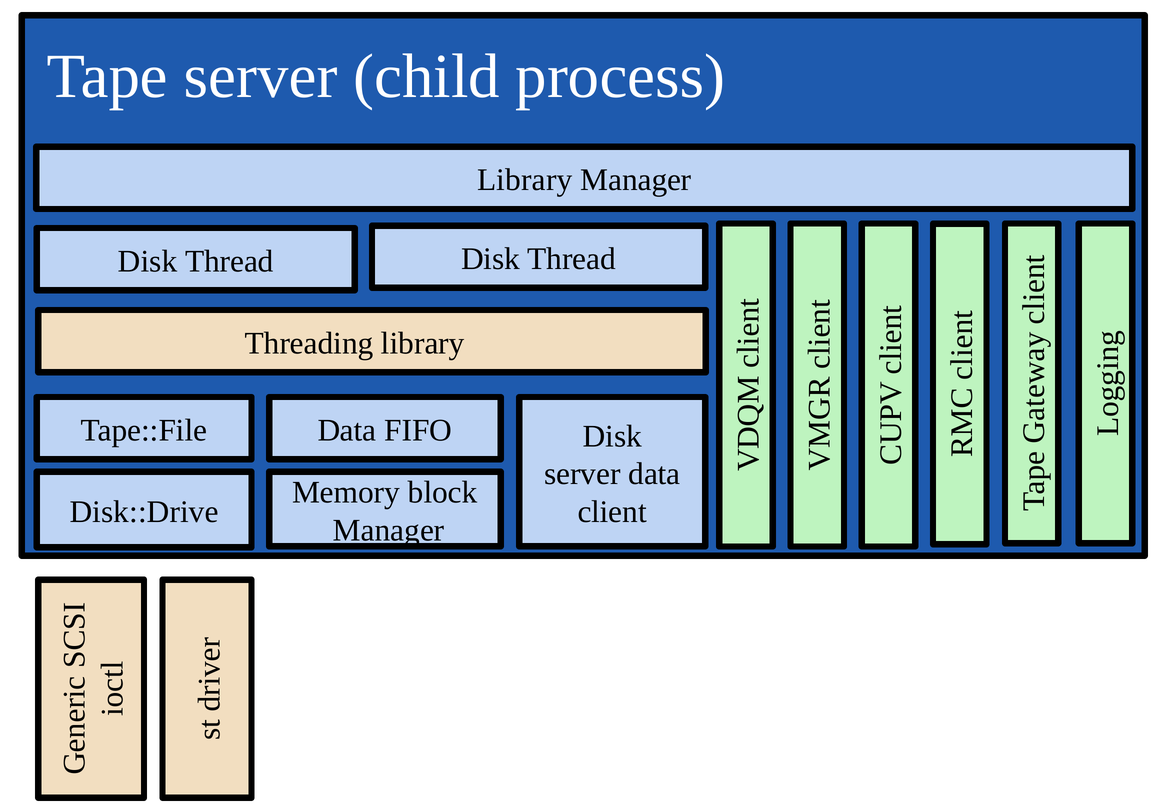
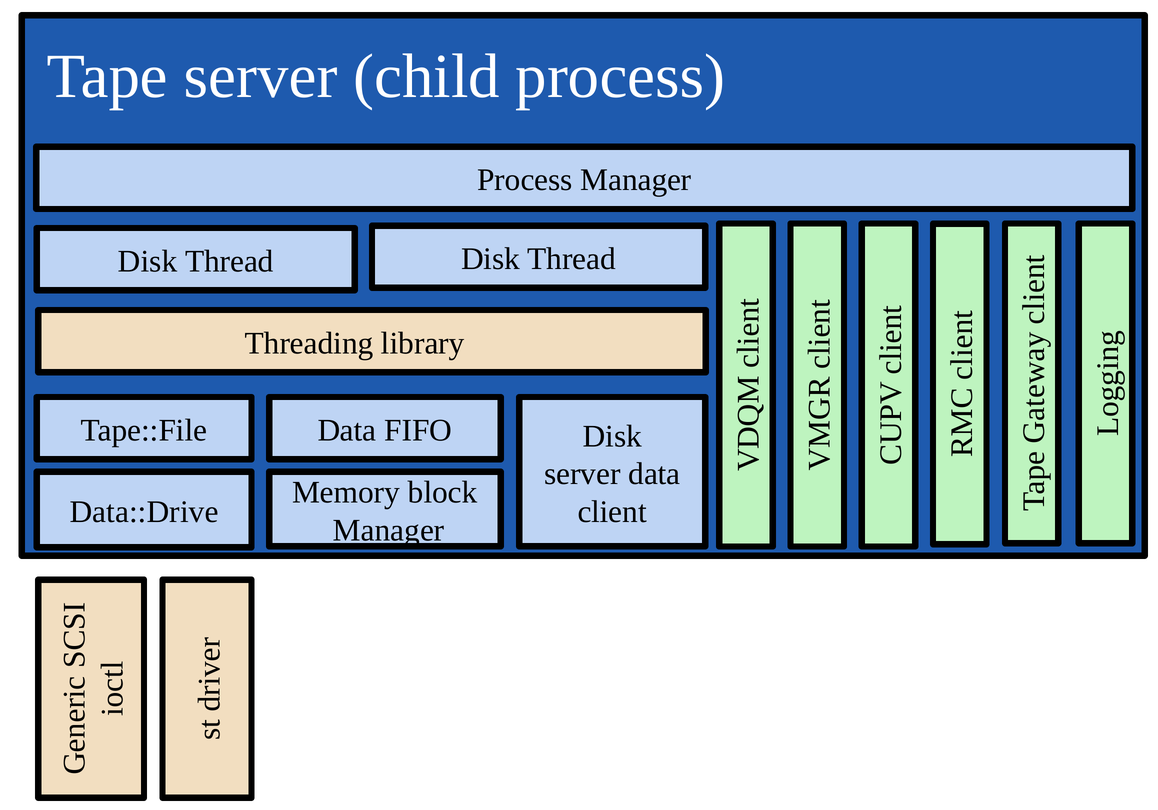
Library at (525, 180): Library -> Process
Disk::Drive: Disk::Drive -> Data::Drive
